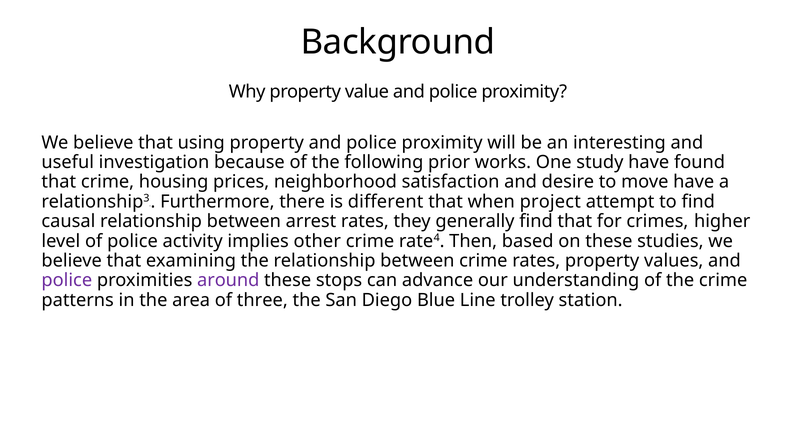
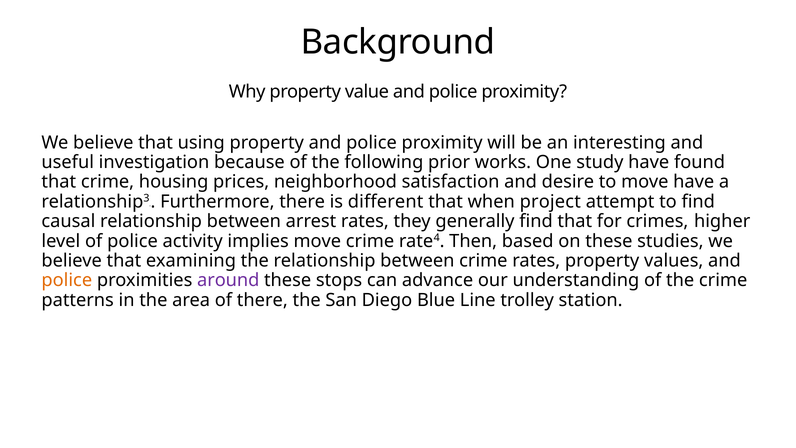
implies other: other -> move
police at (67, 280) colour: purple -> orange
of three: three -> there
